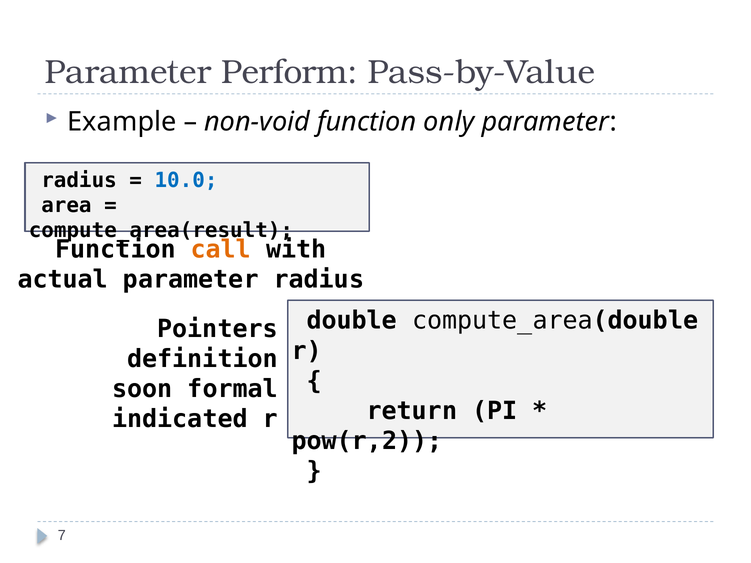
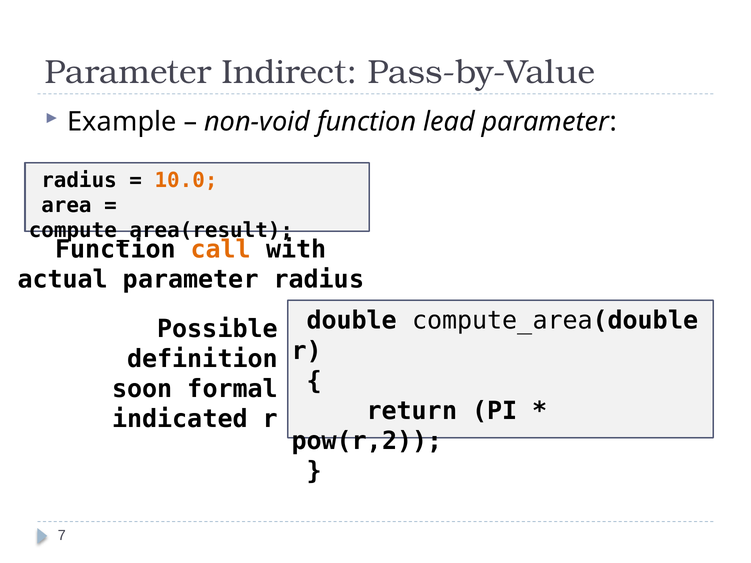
Perform: Perform -> Indirect
only: only -> lead
10.0 colour: blue -> orange
Pointers: Pointers -> Possible
